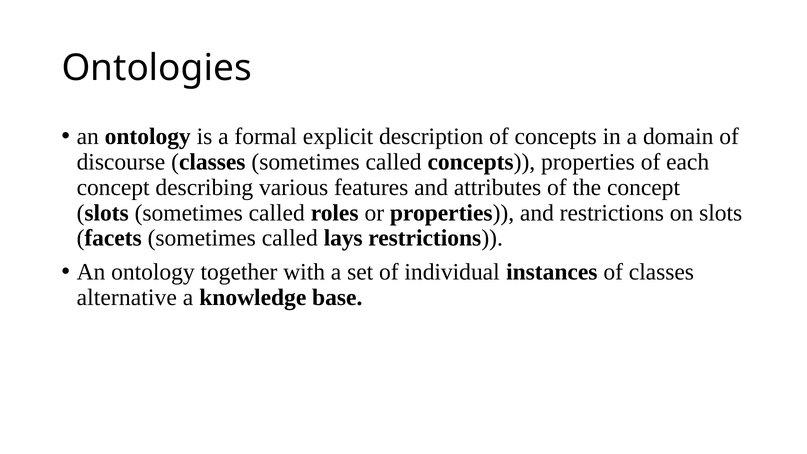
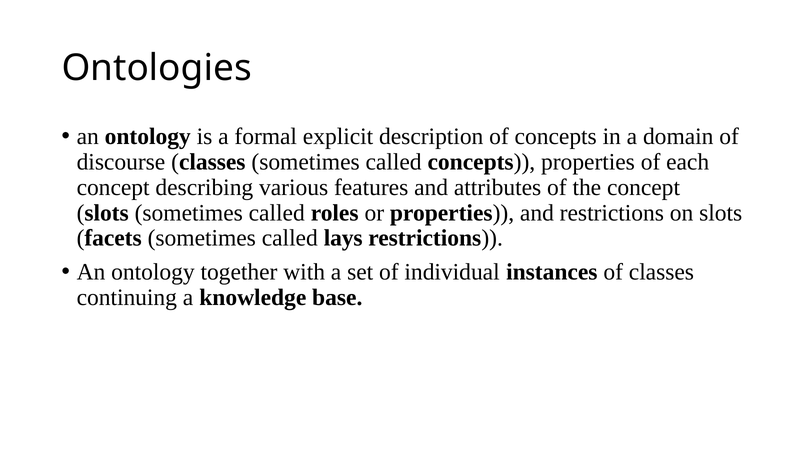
alternative: alternative -> continuing
